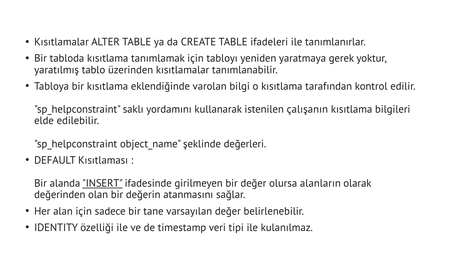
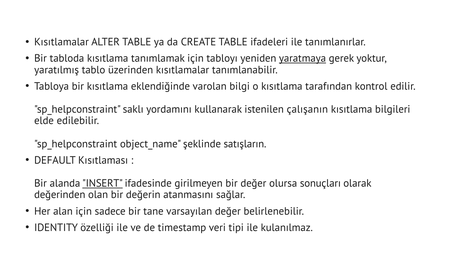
yaratmaya underline: none -> present
değerleri: değerleri -> satışların
alanların: alanların -> sonuçları
